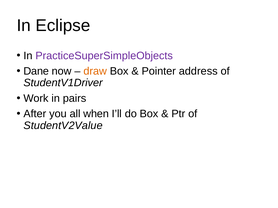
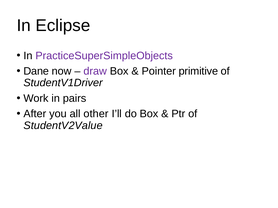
draw colour: orange -> purple
address: address -> primitive
when: when -> other
